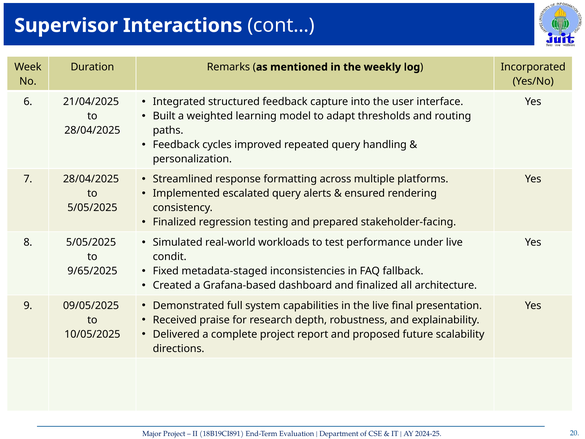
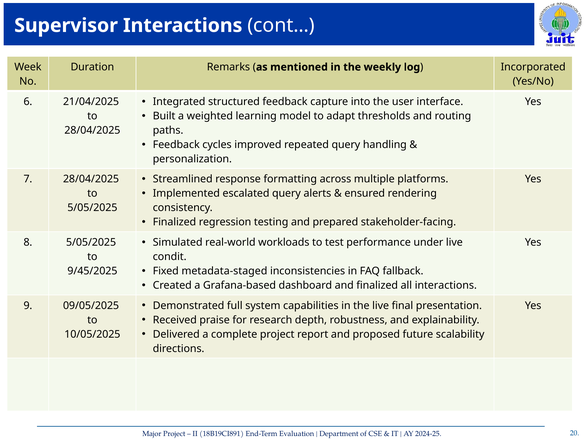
9/65/2025: 9/65/2025 -> 9/45/2025
all architecture: architecture -> interactions
